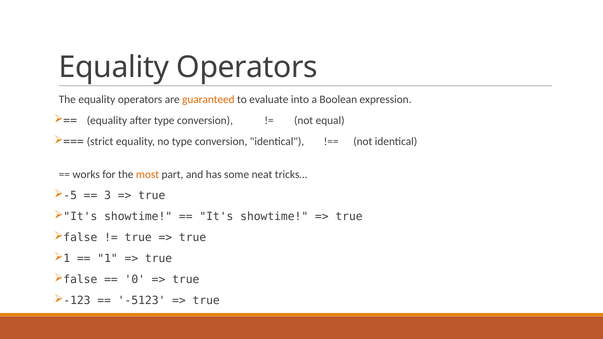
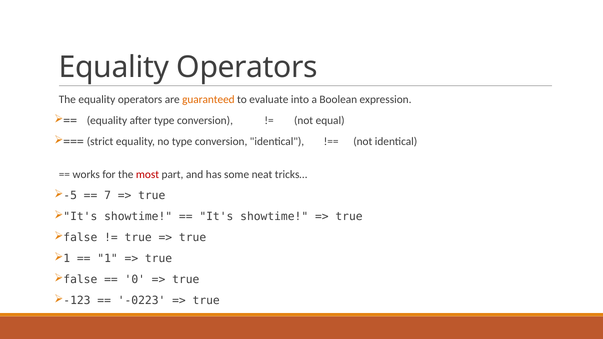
most colour: orange -> red
3: 3 -> 7
-5123: -5123 -> -0223
